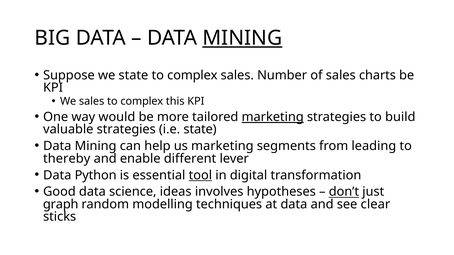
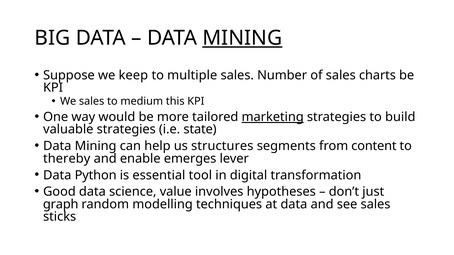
we state: state -> keep
complex at (192, 75): complex -> multiple
complex at (142, 102): complex -> medium
us marketing: marketing -> structures
leading: leading -> content
different: different -> emerges
tool underline: present -> none
ideas: ideas -> value
don’t underline: present -> none
see clear: clear -> sales
